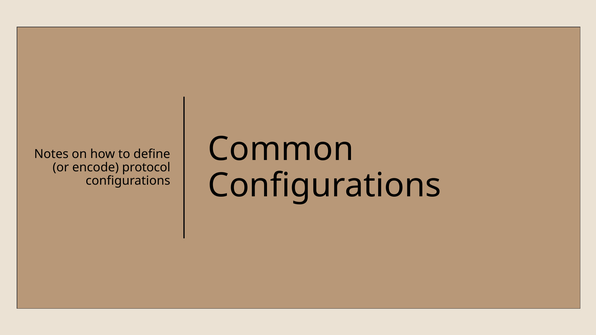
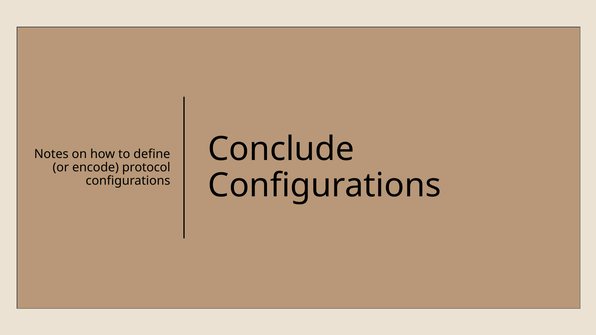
Common: Common -> Conclude
